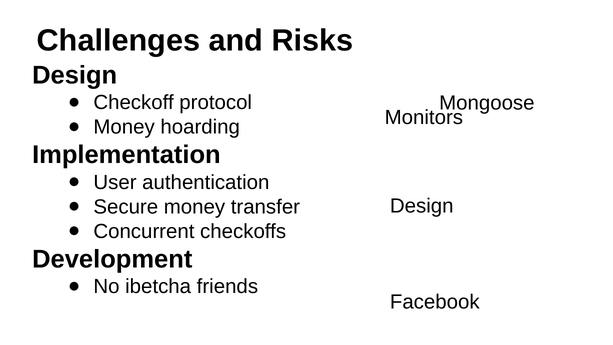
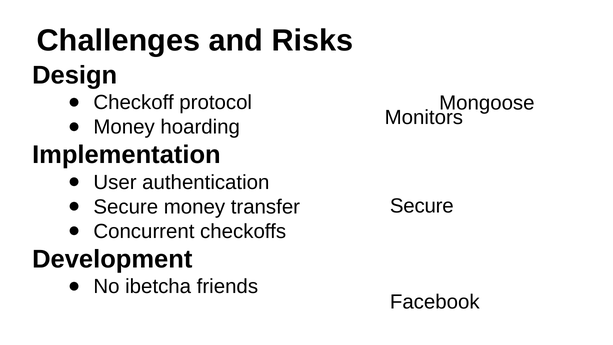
Design at (422, 206): Design -> Secure
